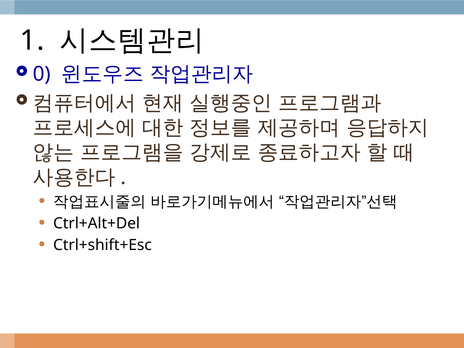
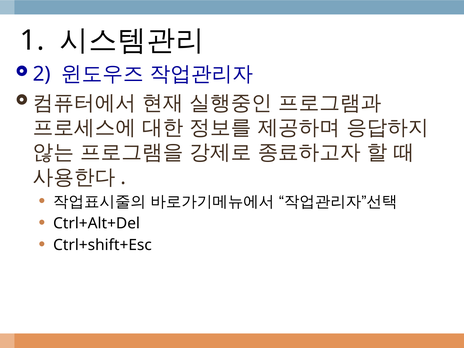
0: 0 -> 2
